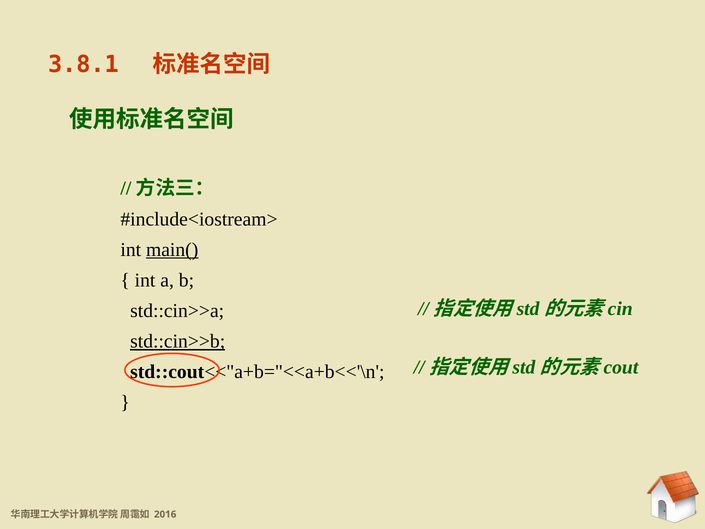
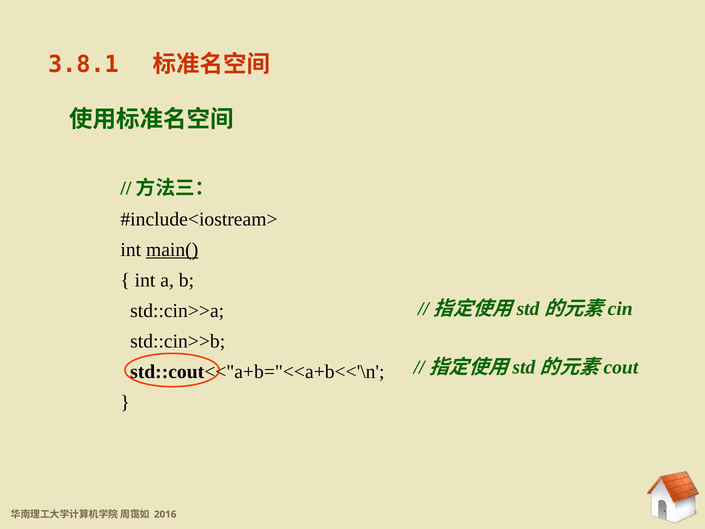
std::cin>>b underline: present -> none
